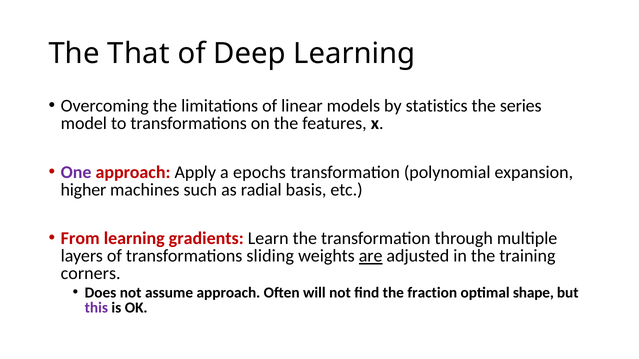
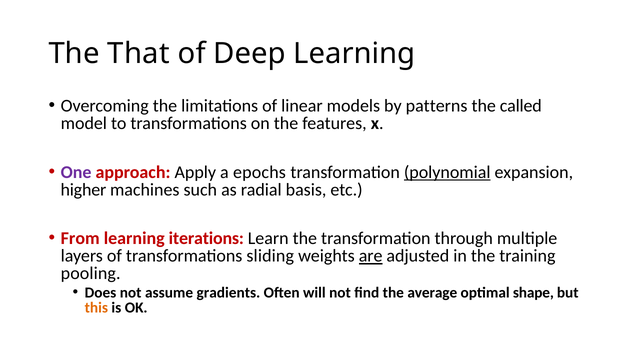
statistics: statistics -> patterns
series: series -> called
polynomial underline: none -> present
gradients: gradients -> iterations
corners: corners -> pooling
assume approach: approach -> gradients
fraction: fraction -> average
this colour: purple -> orange
